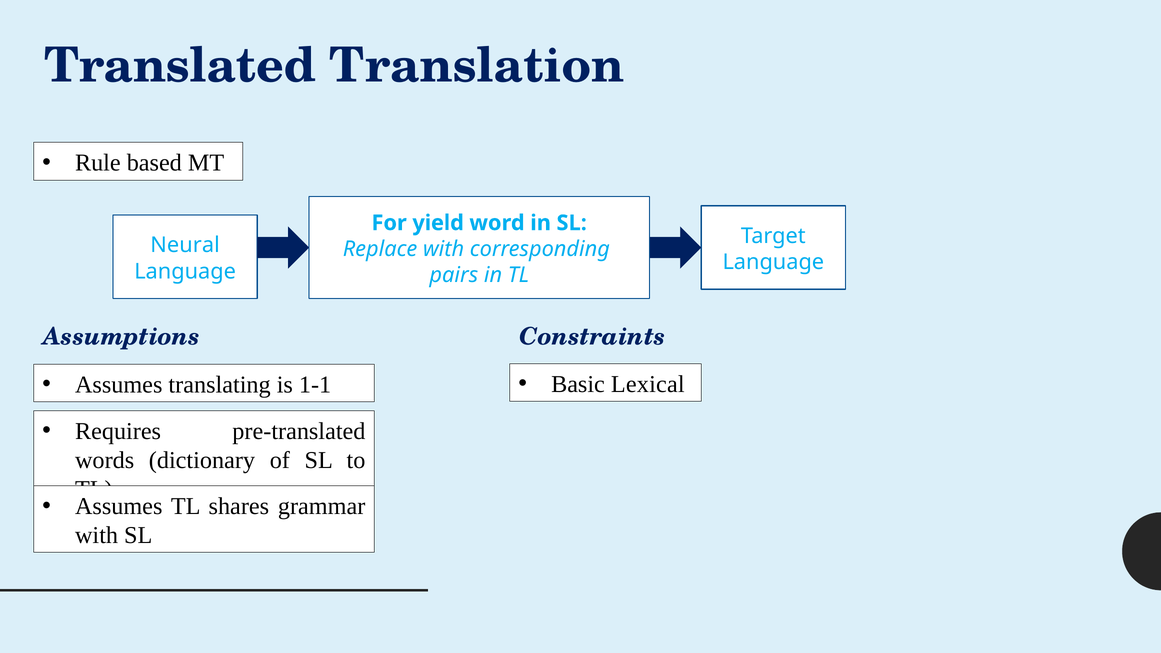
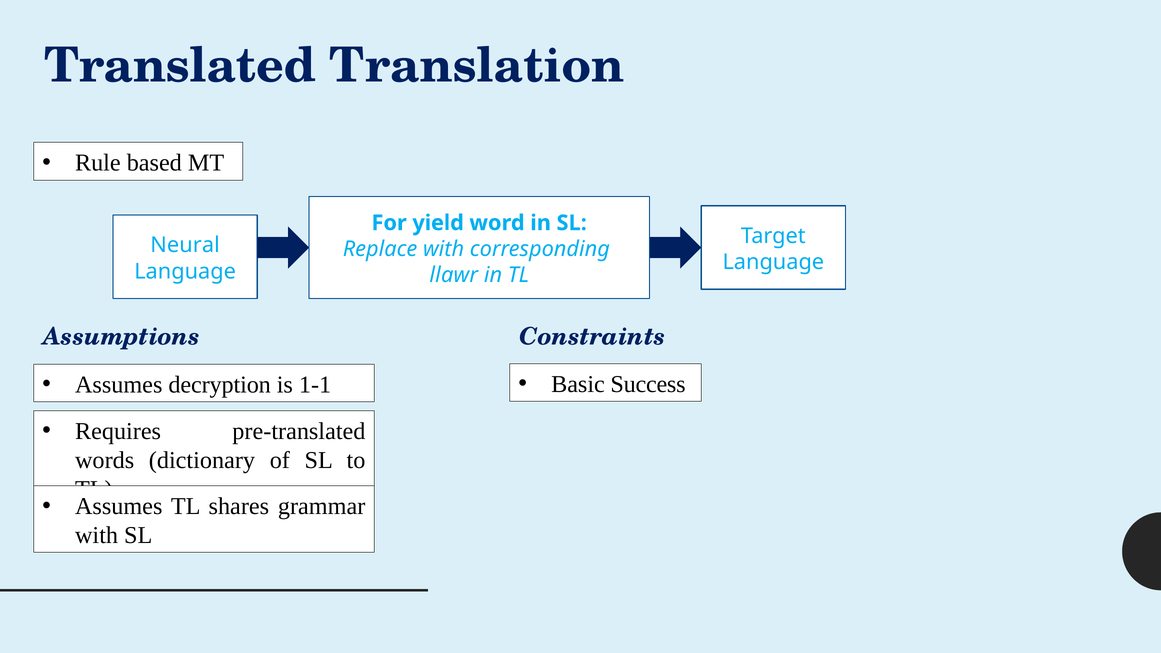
pairs: pairs -> llawr
Lexical: Lexical -> Success
translating: translating -> decryption
